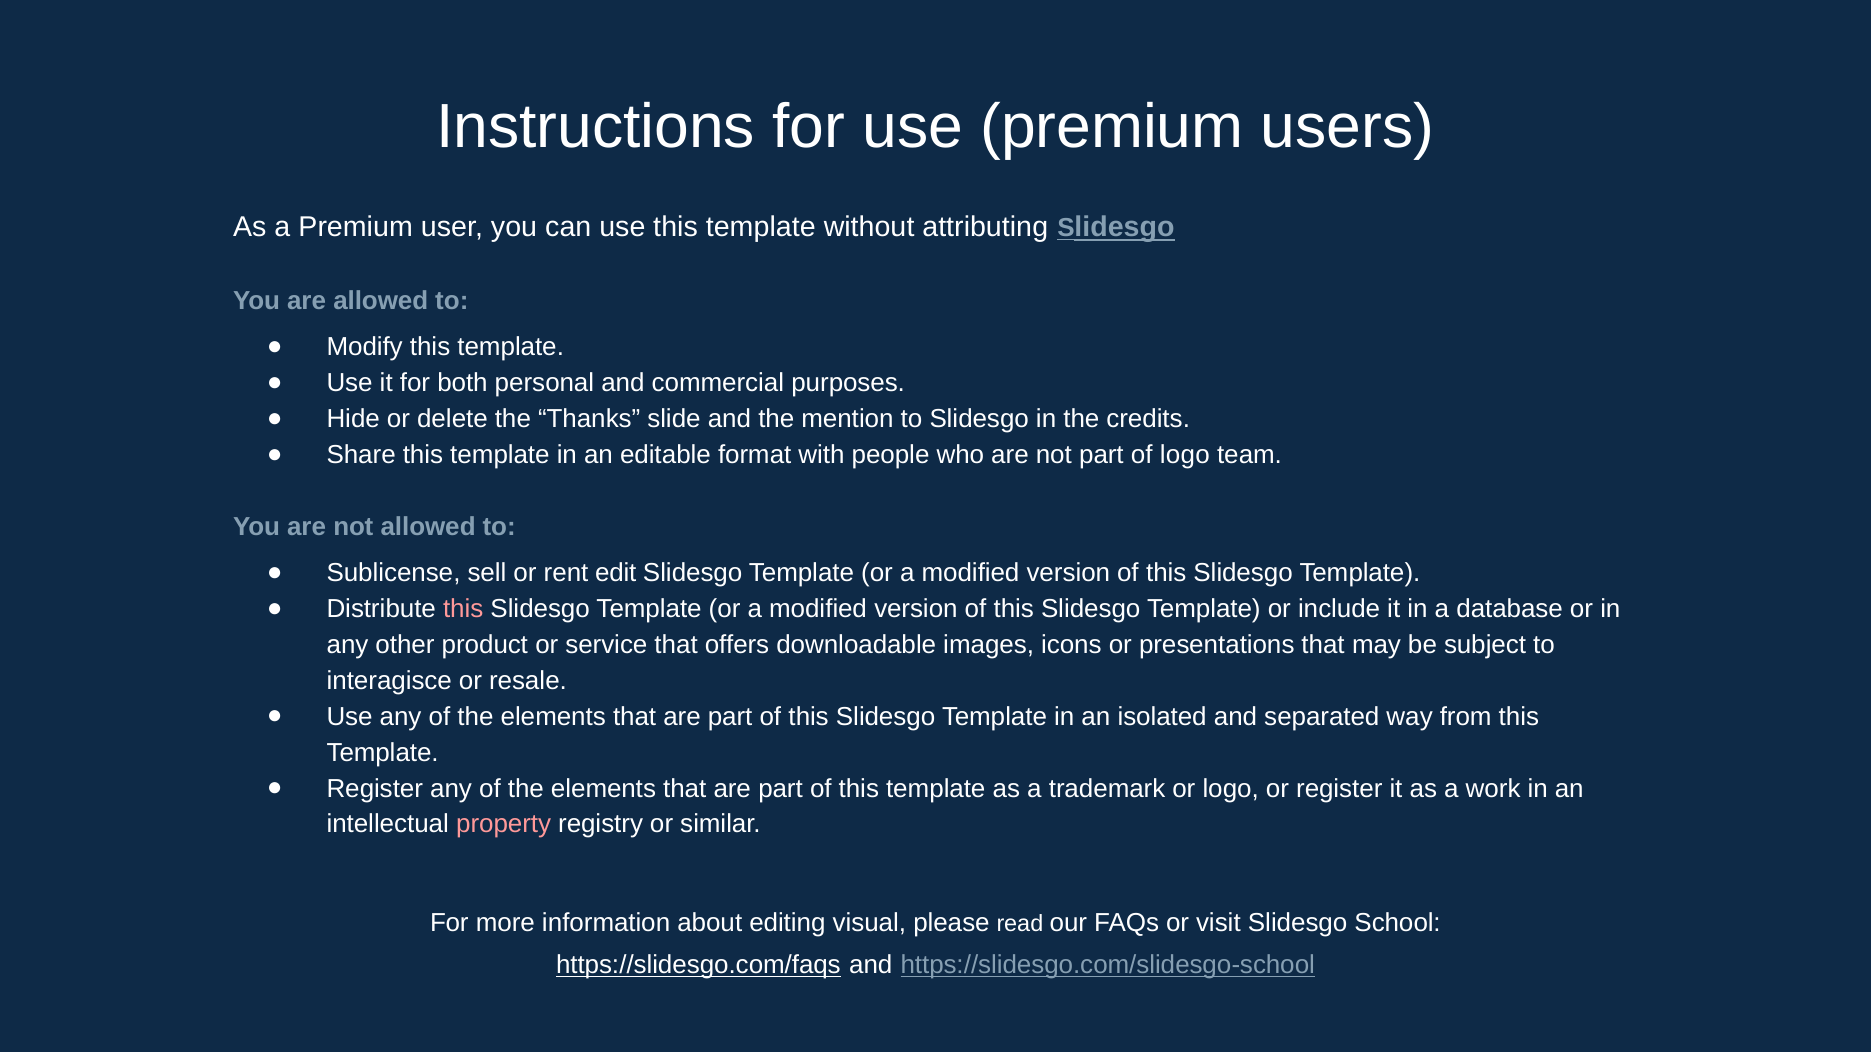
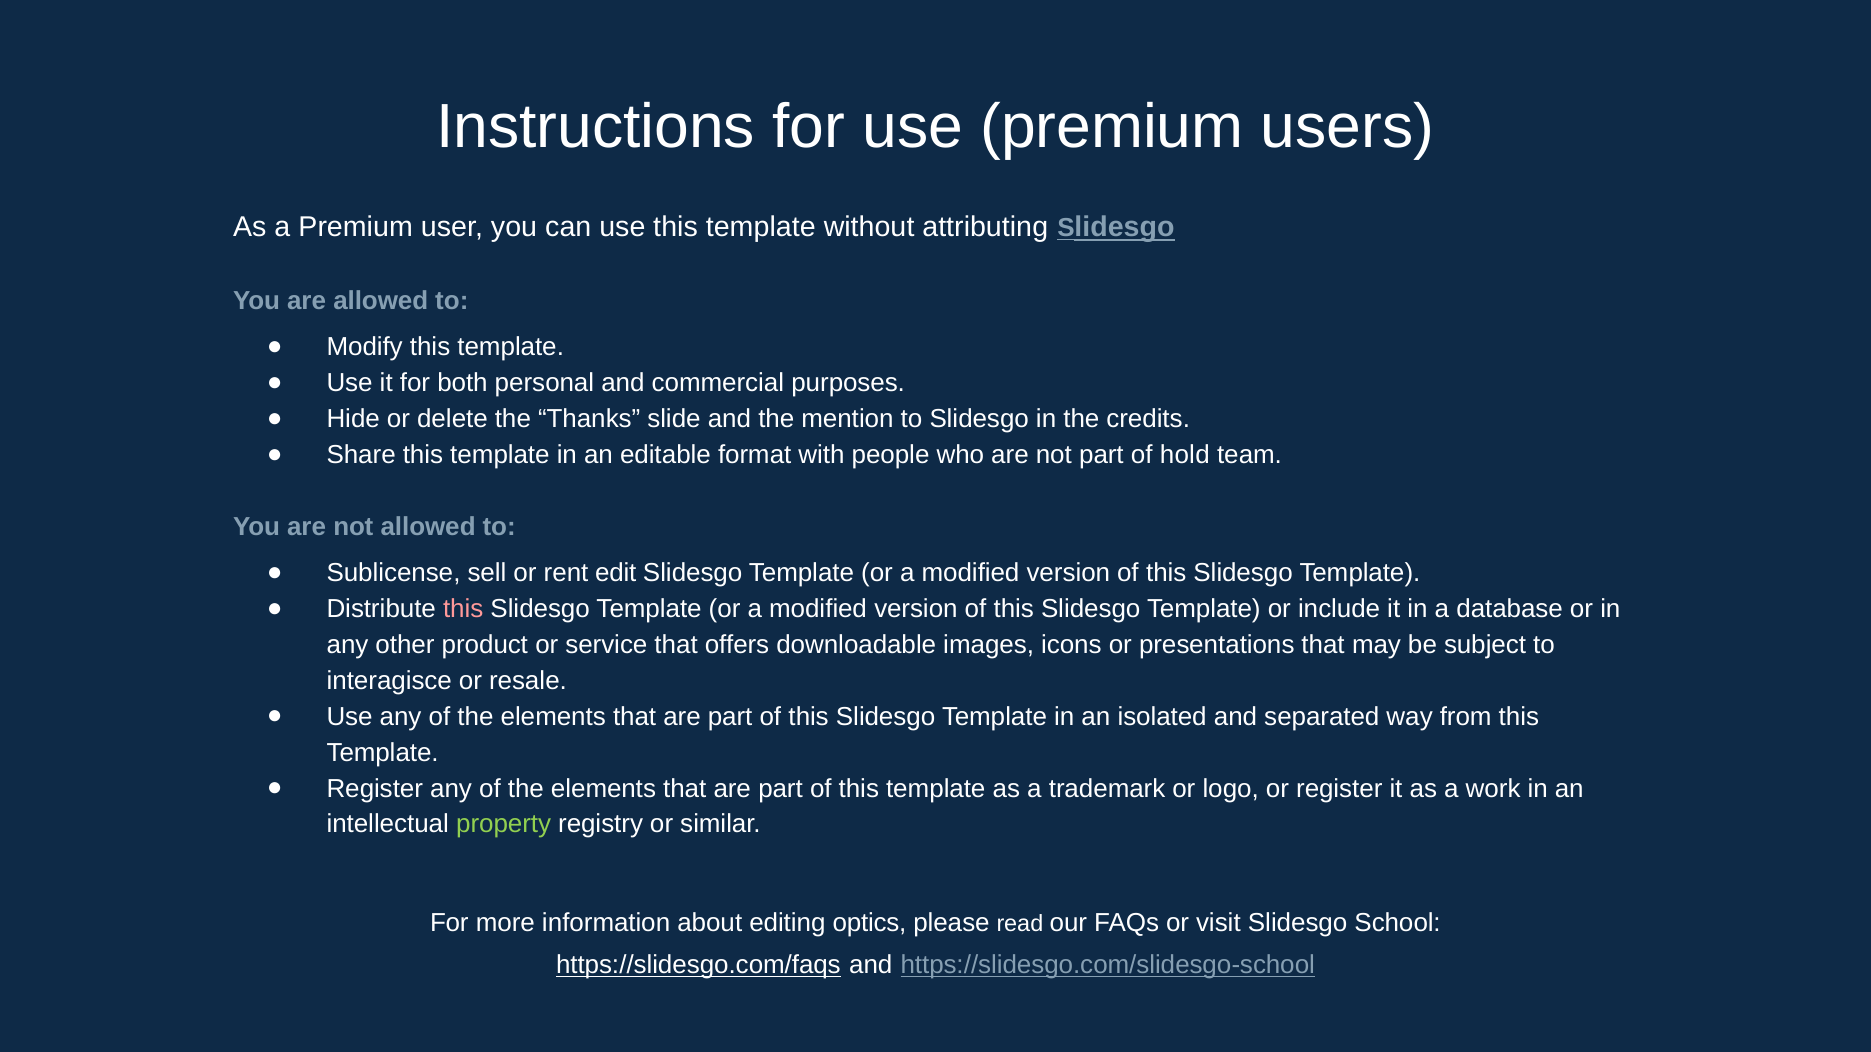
of logo: logo -> hold
property colour: pink -> light green
visual: visual -> optics
